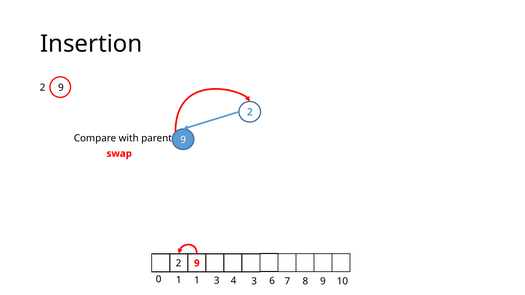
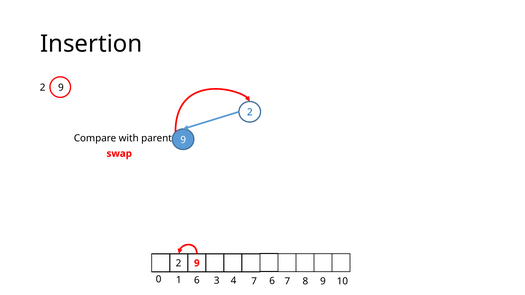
1 1: 1 -> 6
4 3: 3 -> 7
